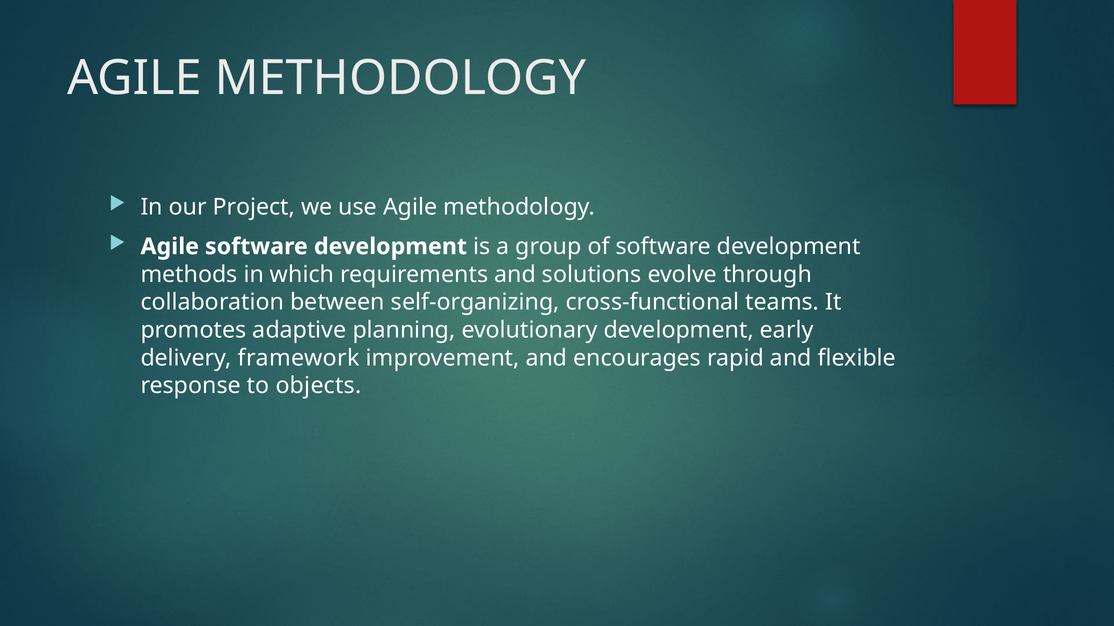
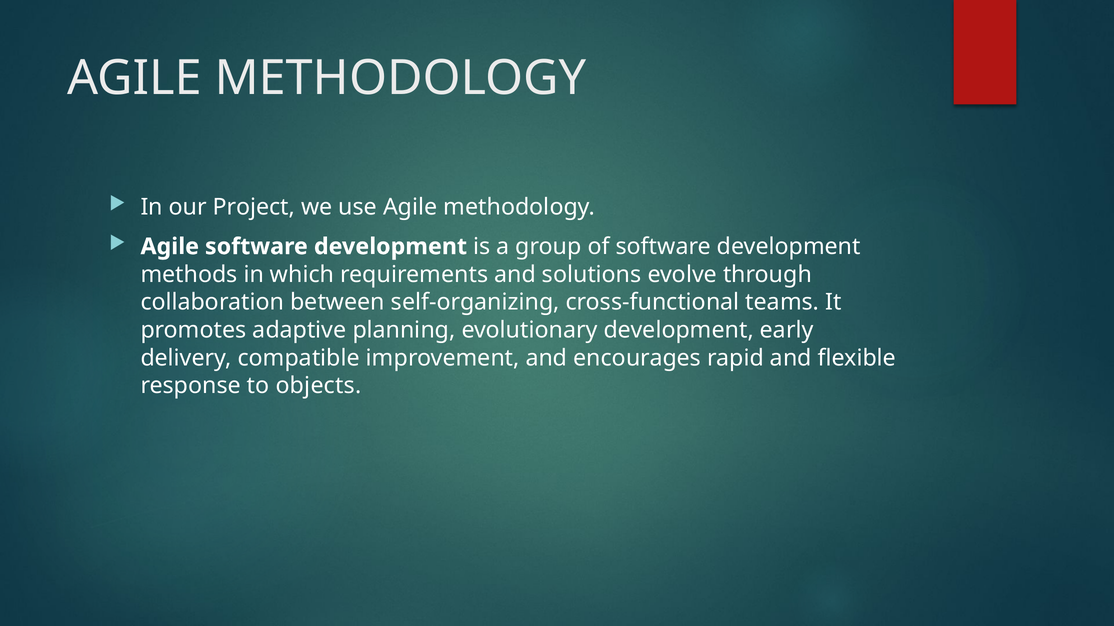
framework: framework -> compatible
